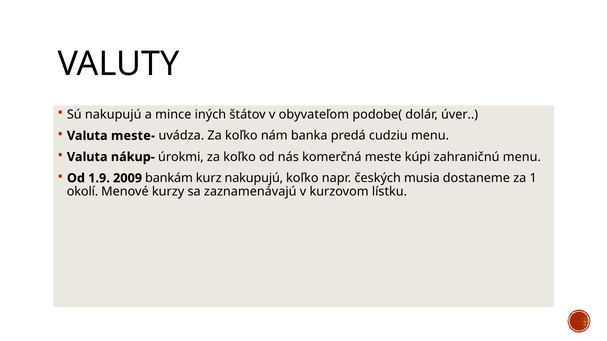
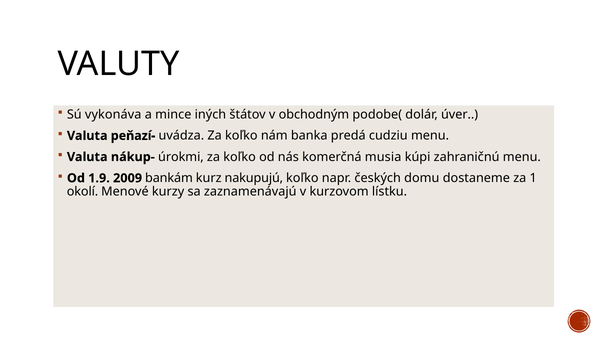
Sú nakupujú: nakupujú -> vykonáva
obyvateľom: obyvateľom -> obchodným
meste-: meste- -> peňazí-
meste: meste -> musia
musia: musia -> domu
